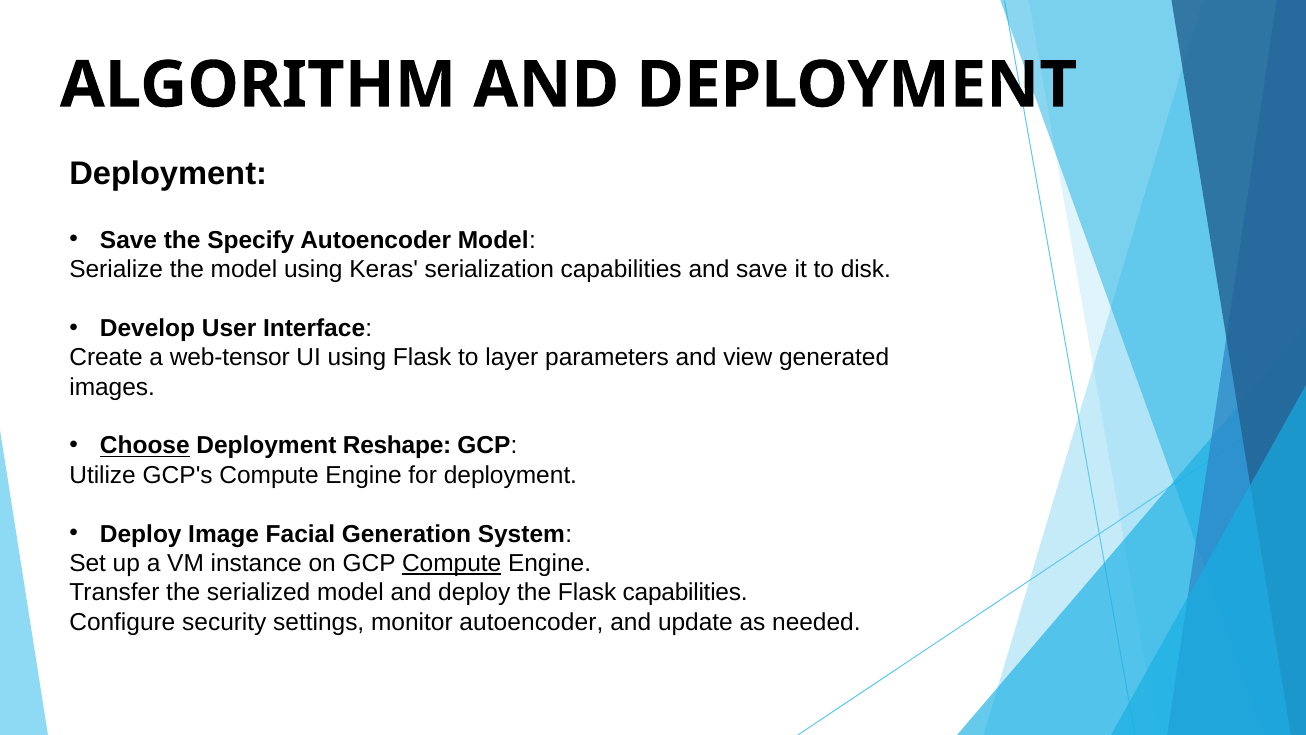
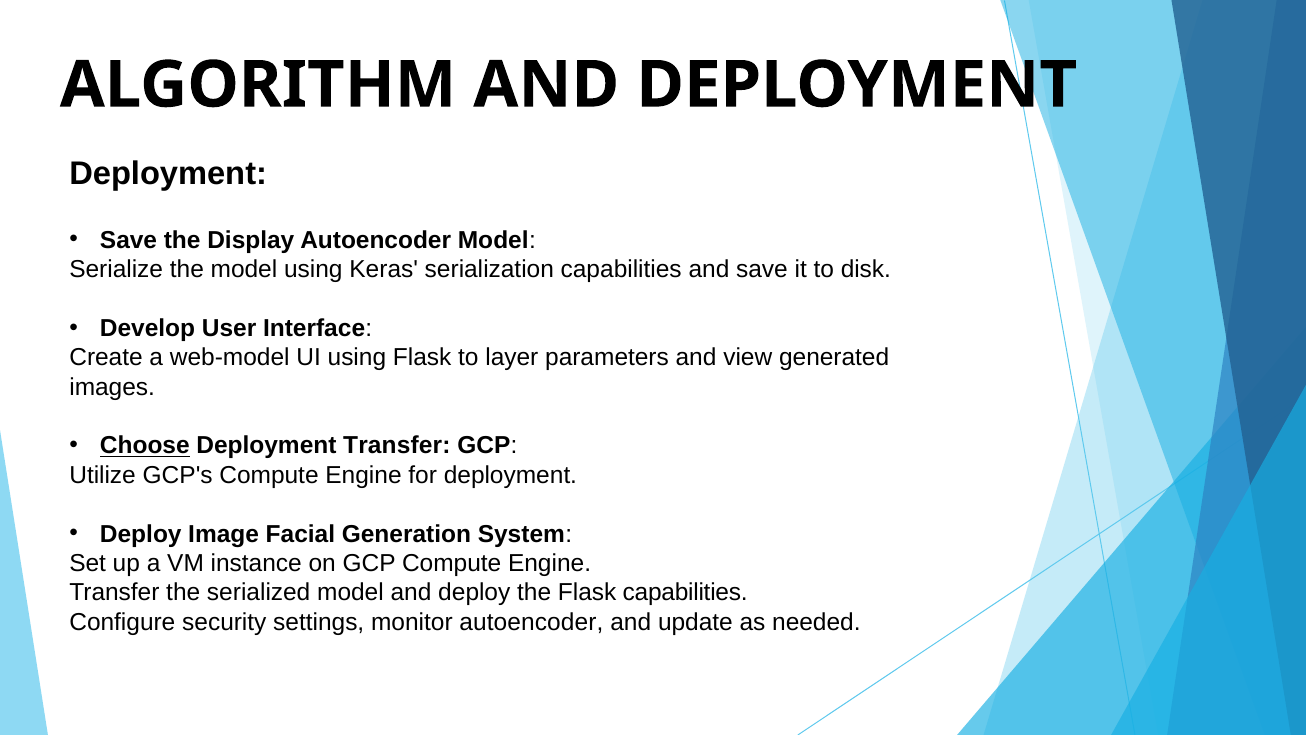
Specify: Specify -> Display
web-tensor: web-tensor -> web-model
Deployment Reshape: Reshape -> Transfer
Compute at (452, 563) underline: present -> none
